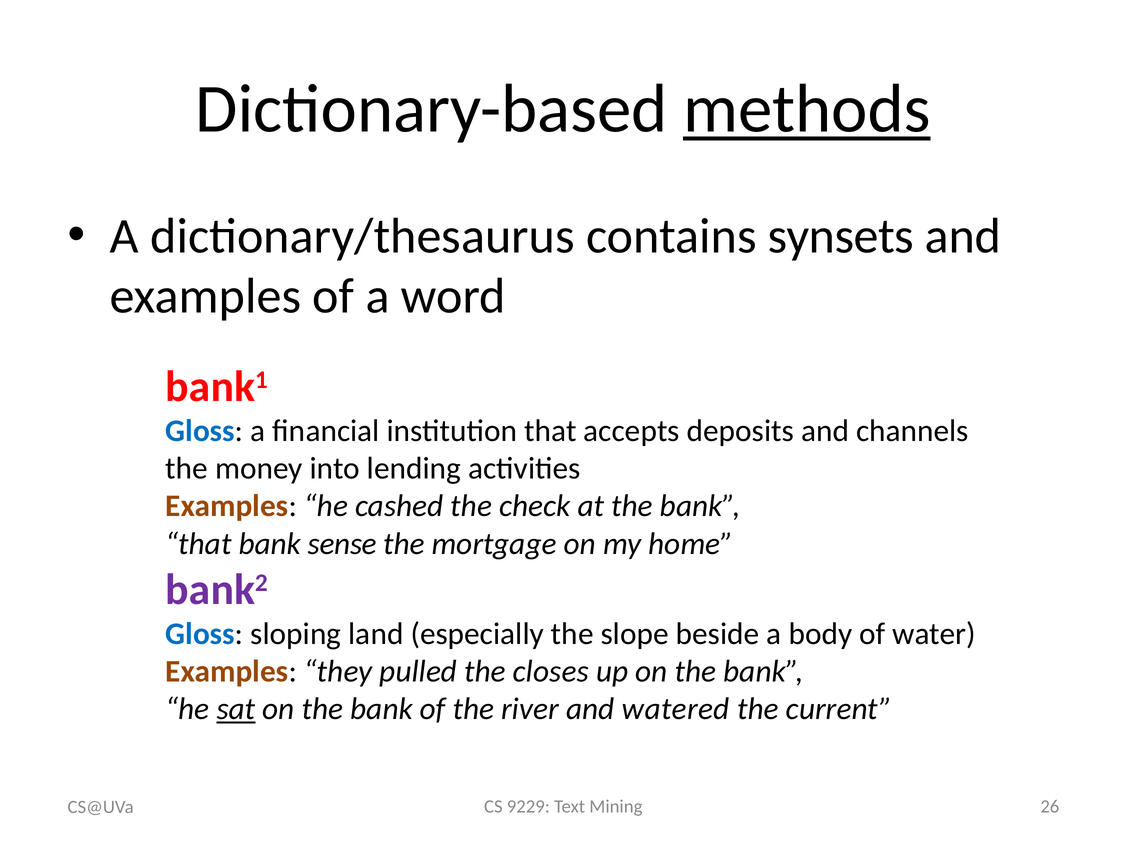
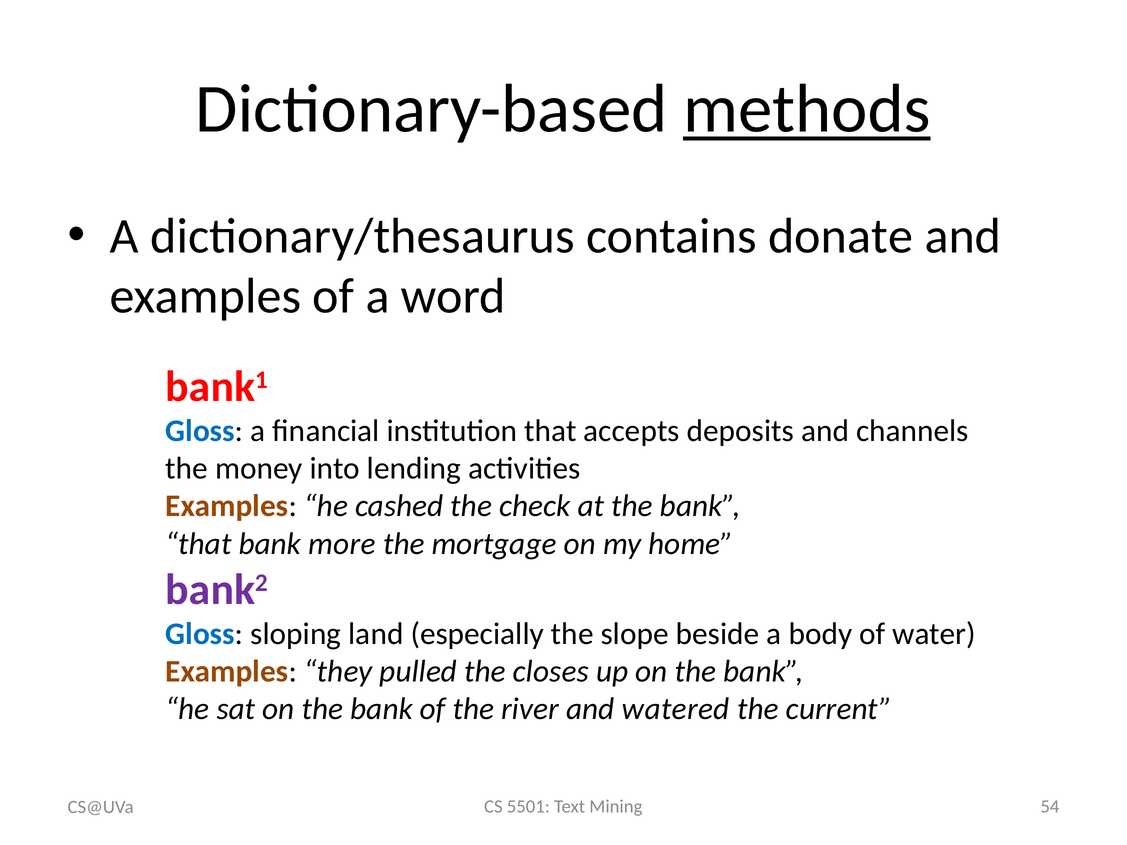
synsets: synsets -> donate
sense: sense -> more
sat underline: present -> none
9229: 9229 -> 5501
26: 26 -> 54
